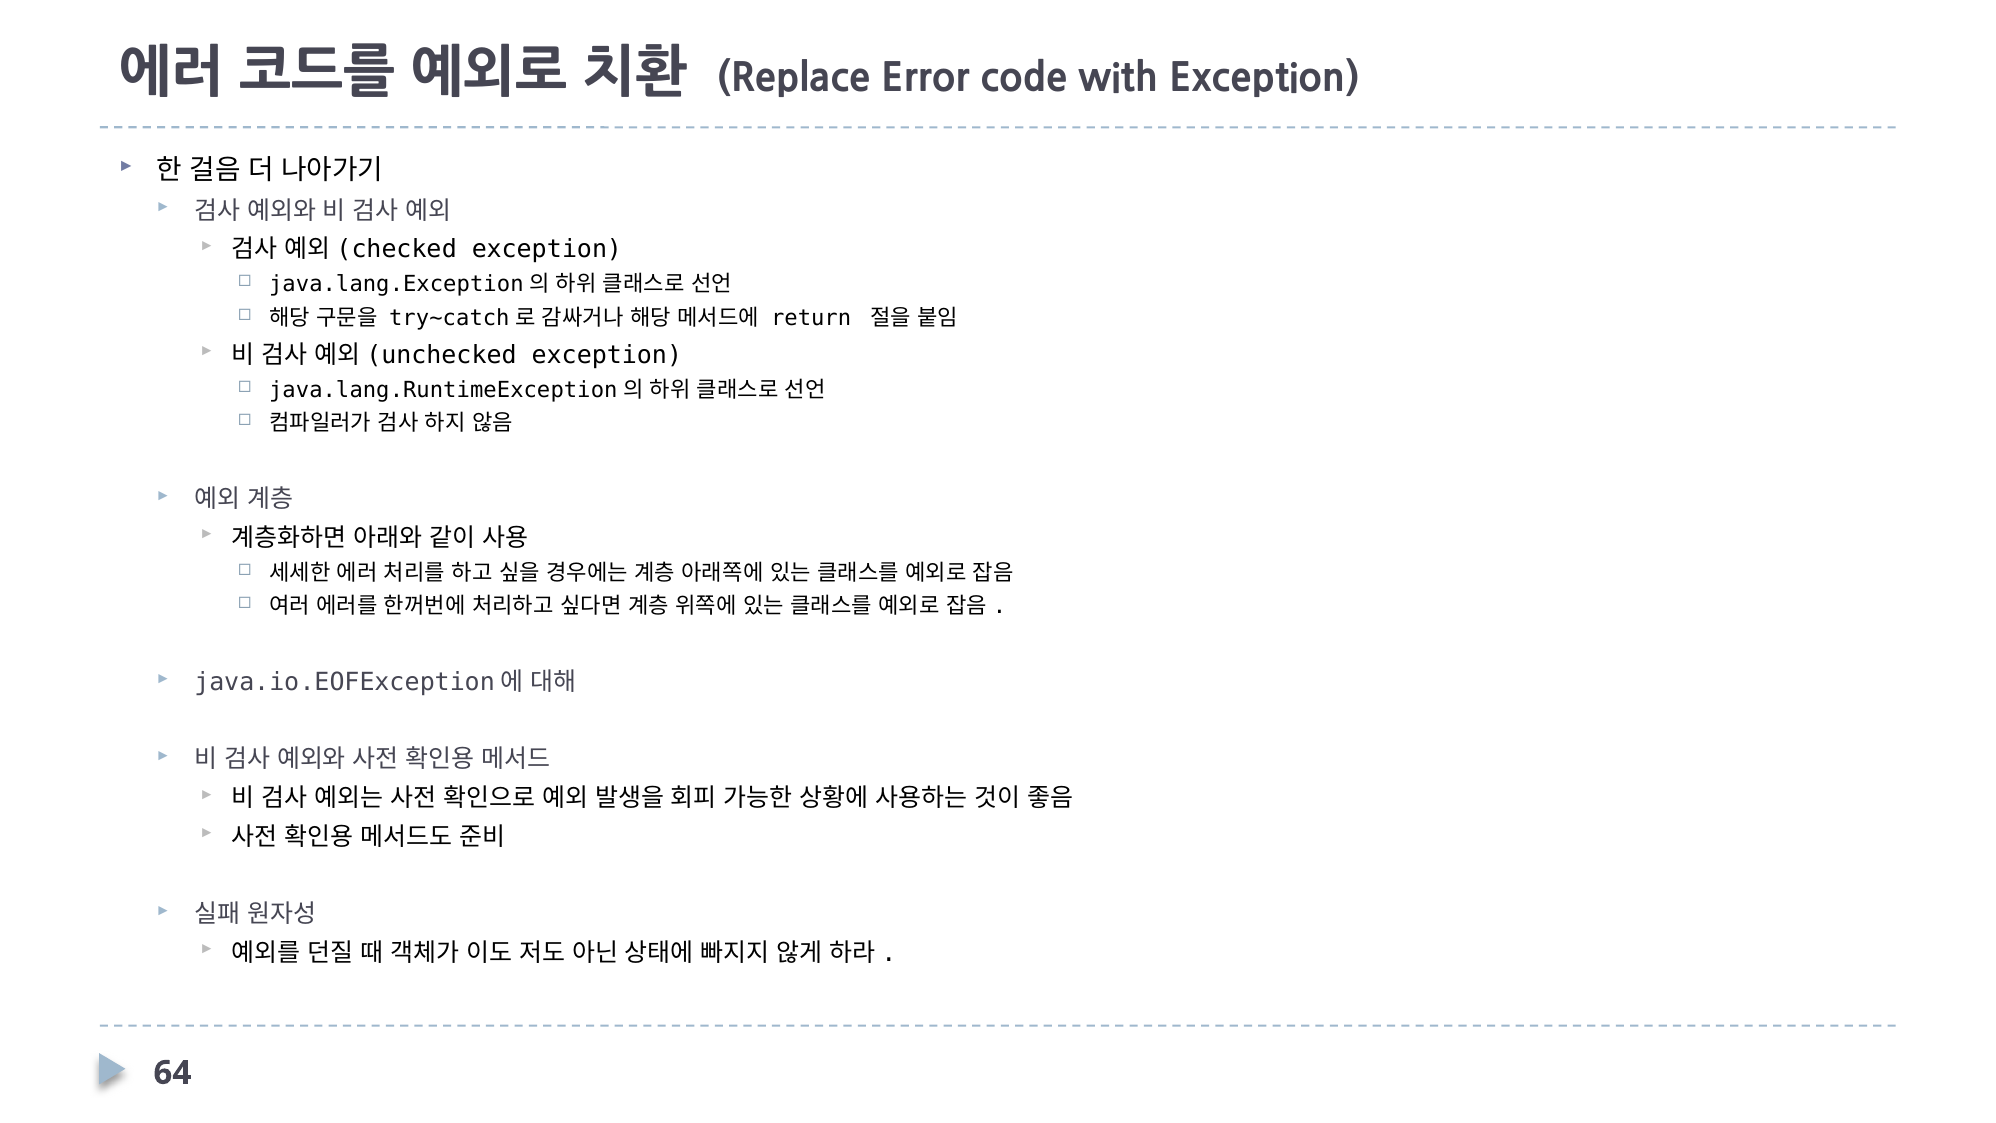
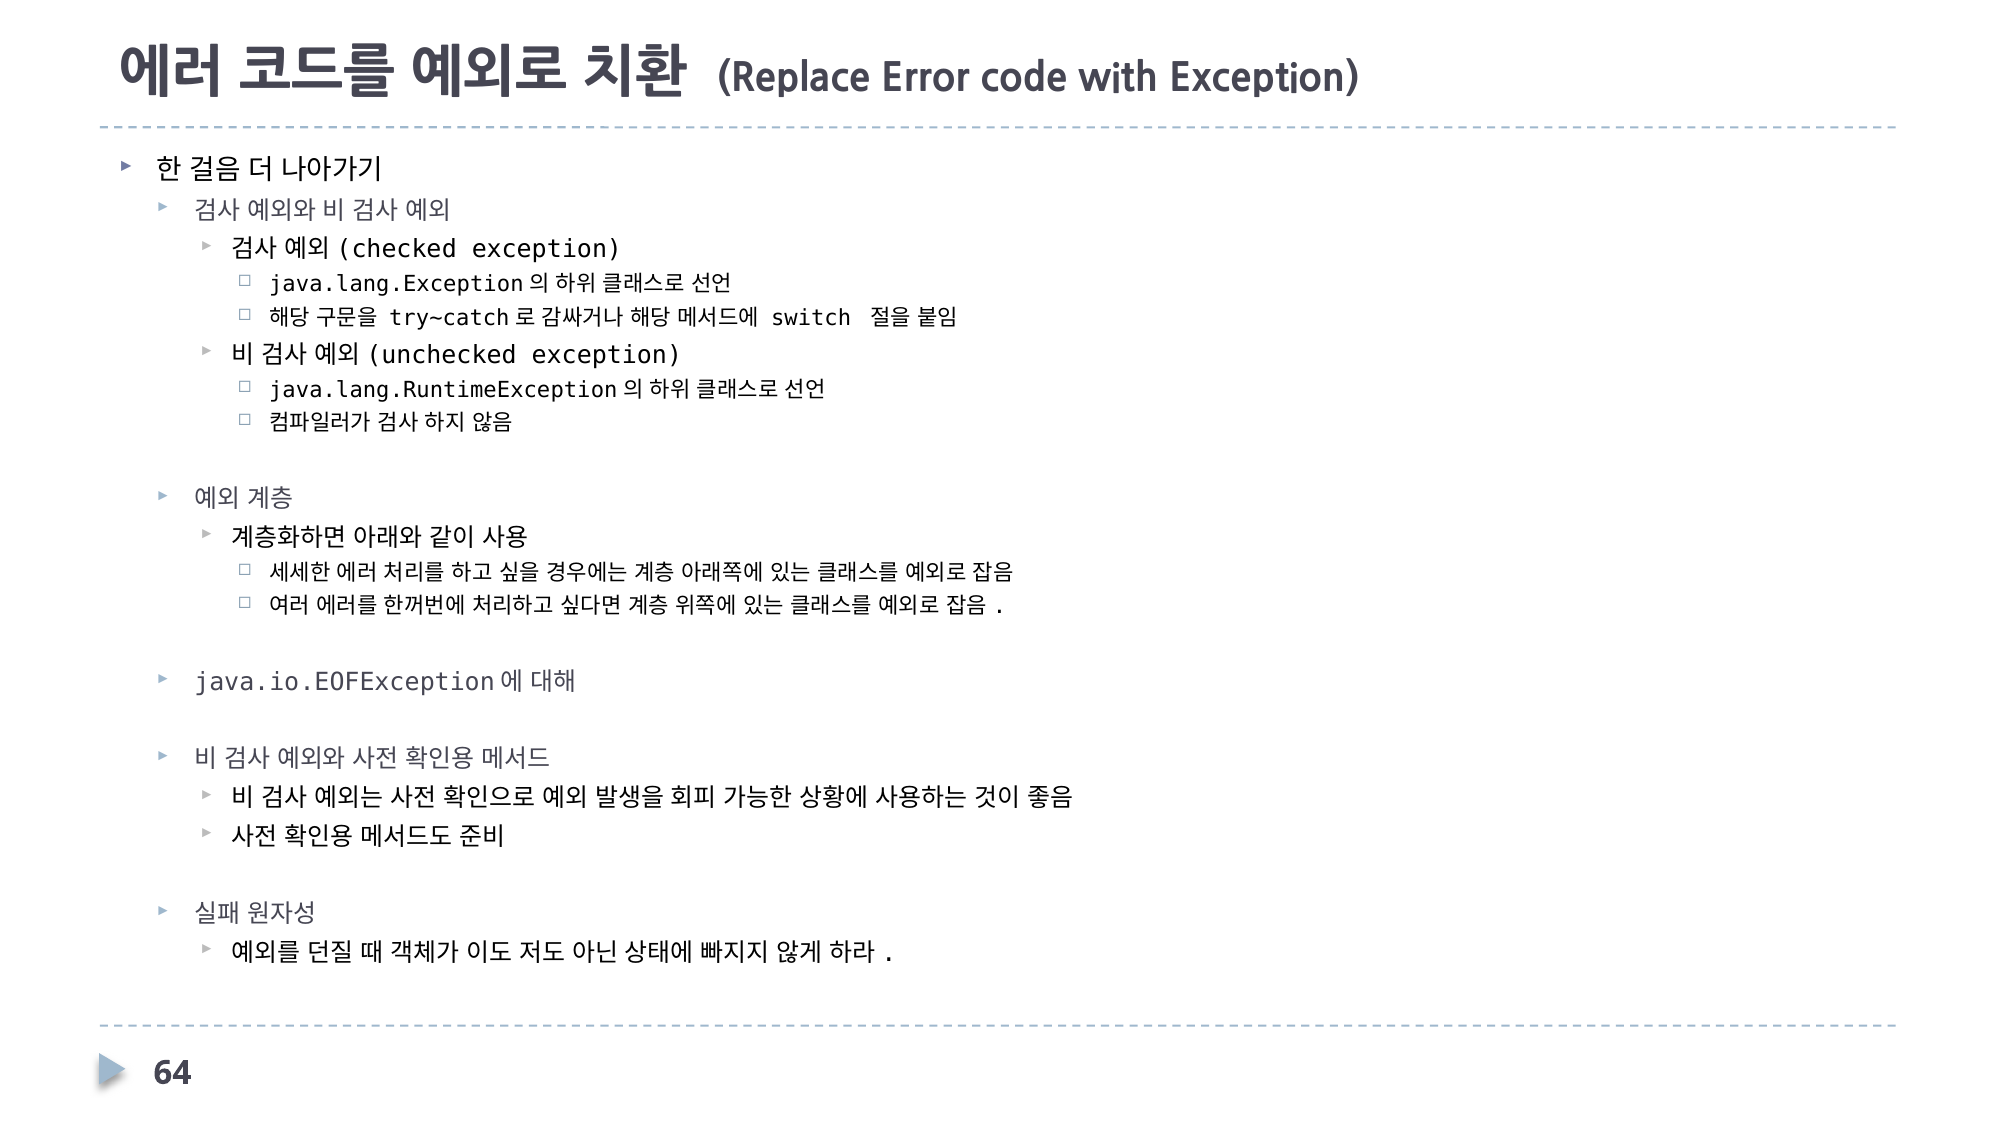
return: return -> switch
